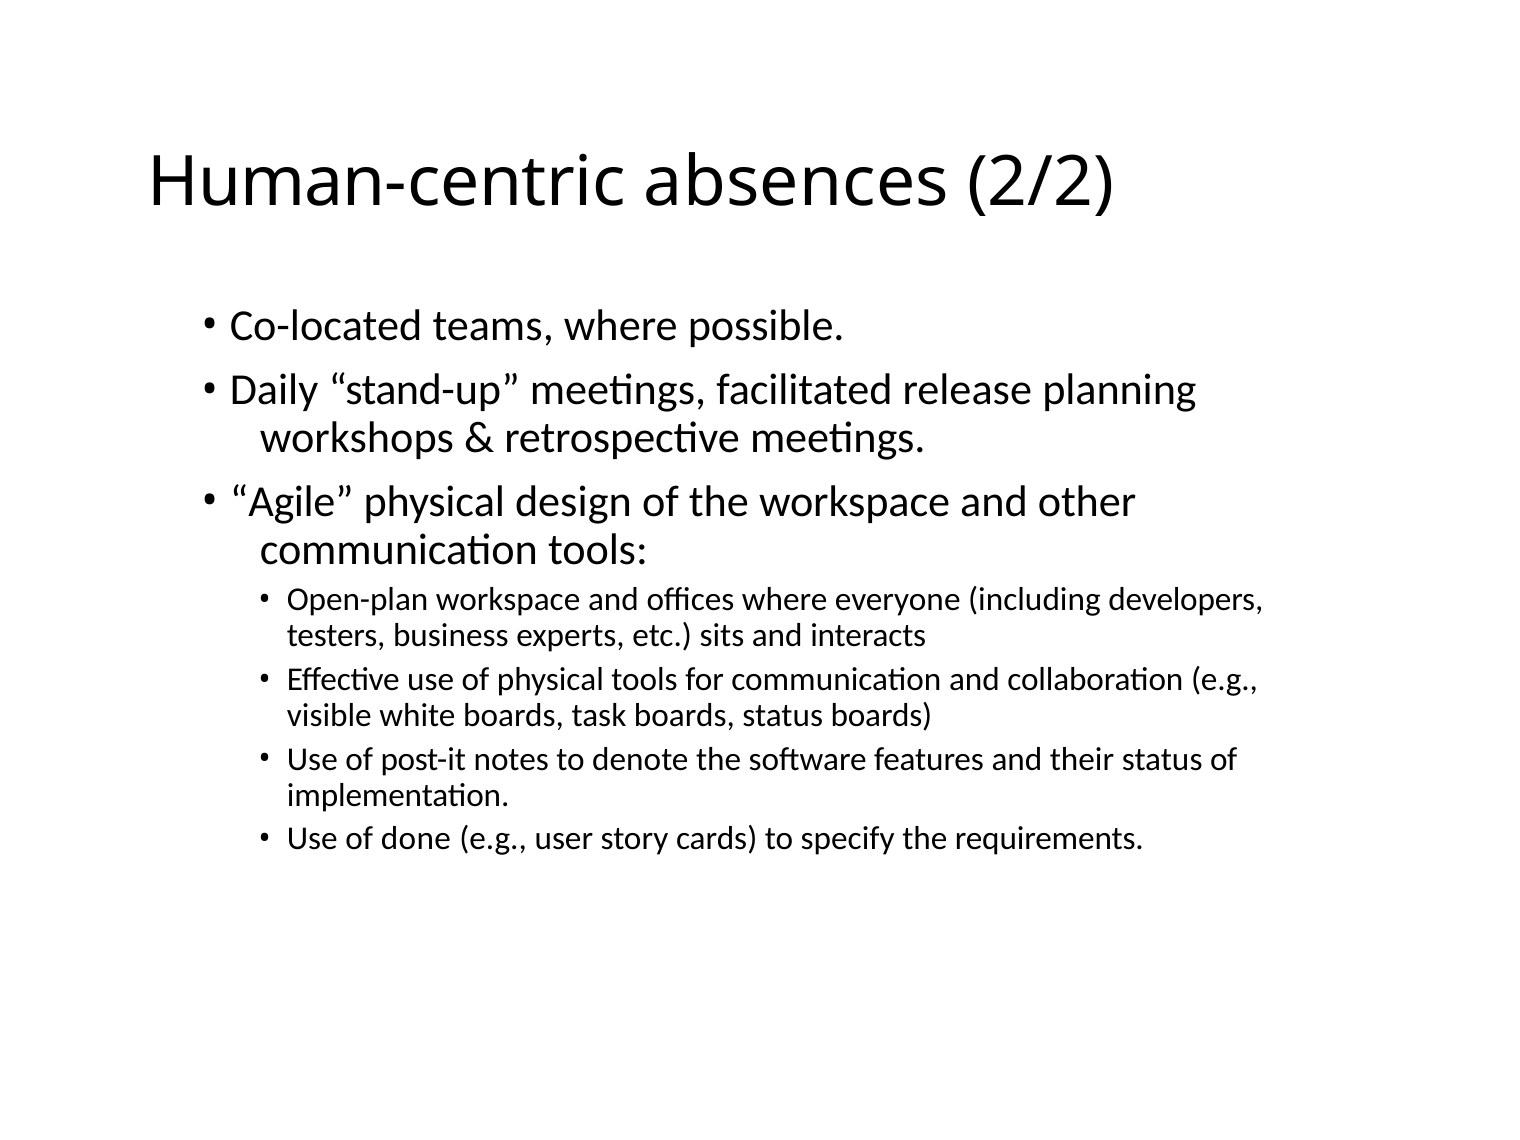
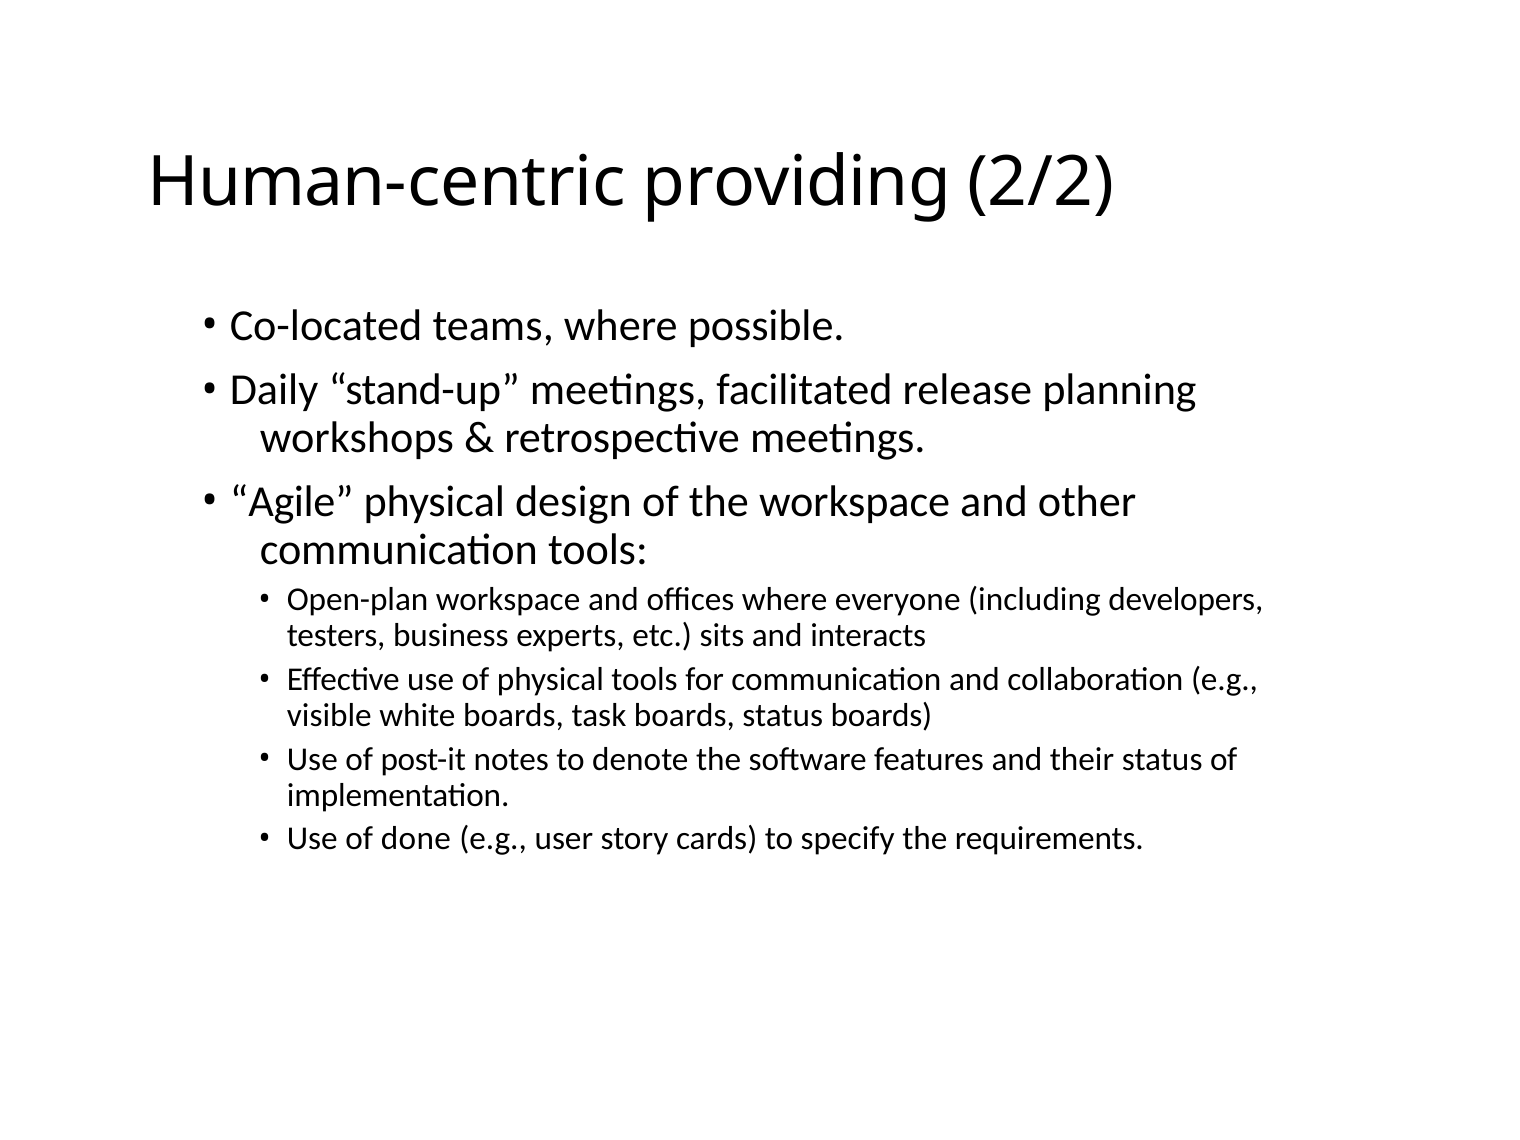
absences: absences -> providing
